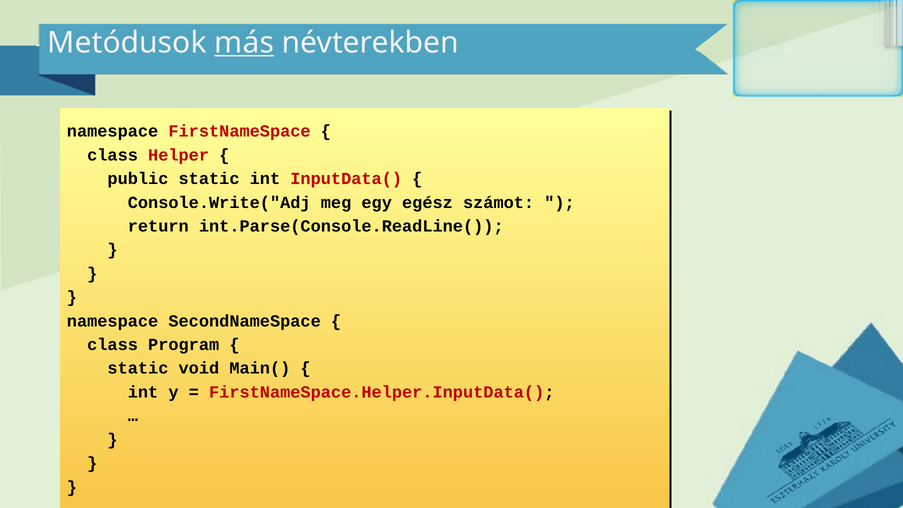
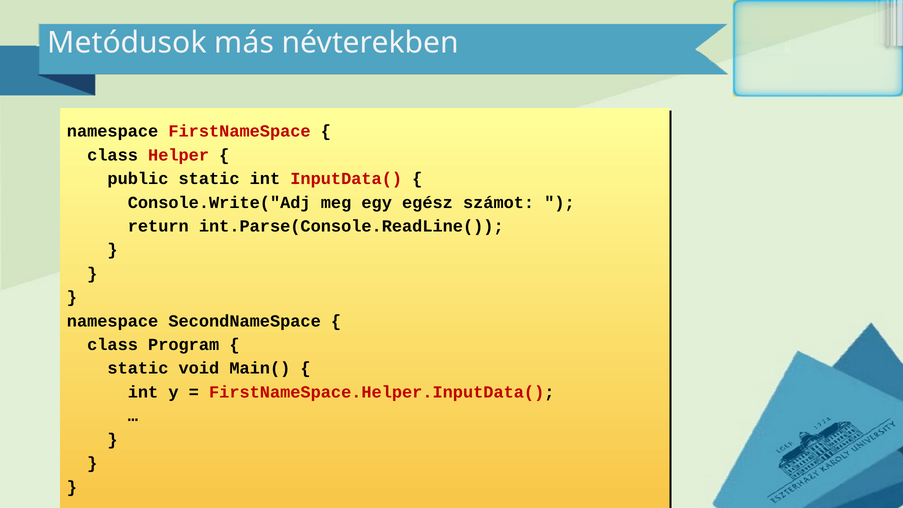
más underline: present -> none
